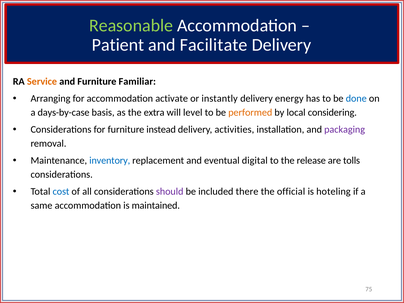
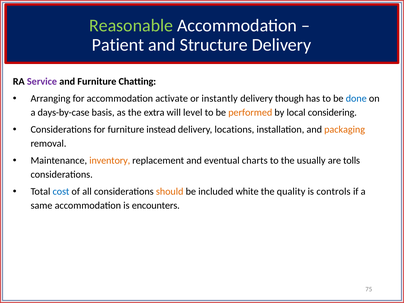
Facilitate: Facilitate -> Structure
Service colour: orange -> purple
Familiar: Familiar -> Chatting
energy: energy -> though
activities: activities -> locations
packaging colour: purple -> orange
inventory colour: blue -> orange
digital: digital -> charts
release: release -> usually
should colour: purple -> orange
there: there -> white
official: official -> quality
hoteling: hoteling -> controls
maintained: maintained -> encounters
